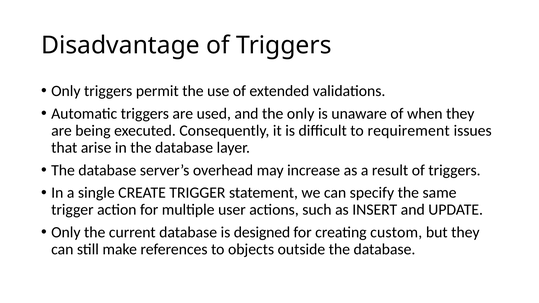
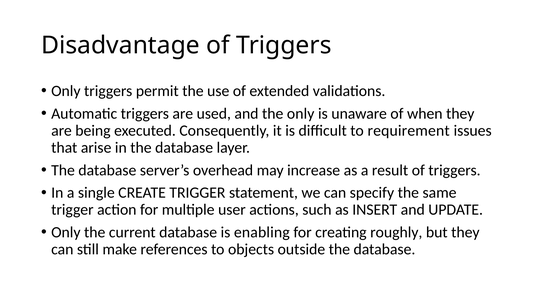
designed: designed -> enabling
custom: custom -> roughly
